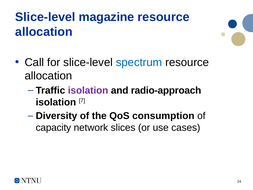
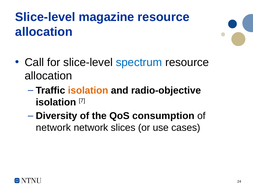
isolation at (88, 90) colour: purple -> orange
radio-approach: radio-approach -> radio-objective
capacity at (53, 128): capacity -> network
